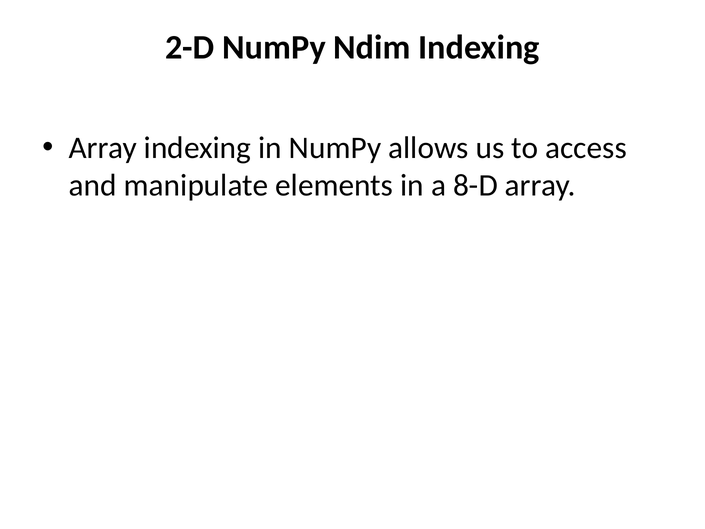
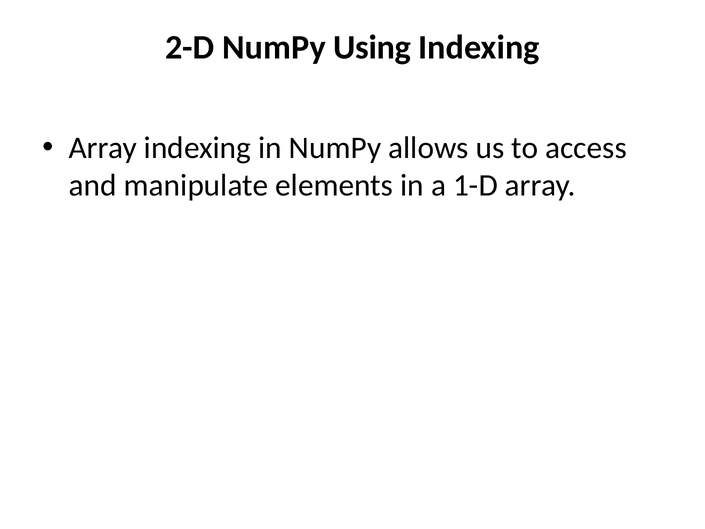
Ndim: Ndim -> Using
8-D: 8-D -> 1-D
